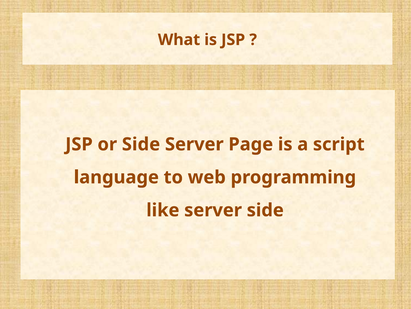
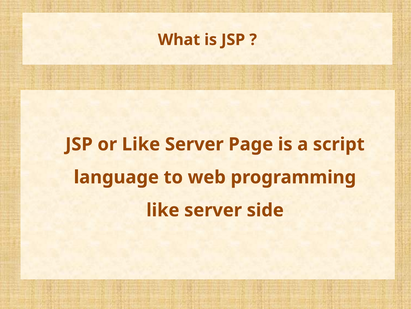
or Side: Side -> Like
